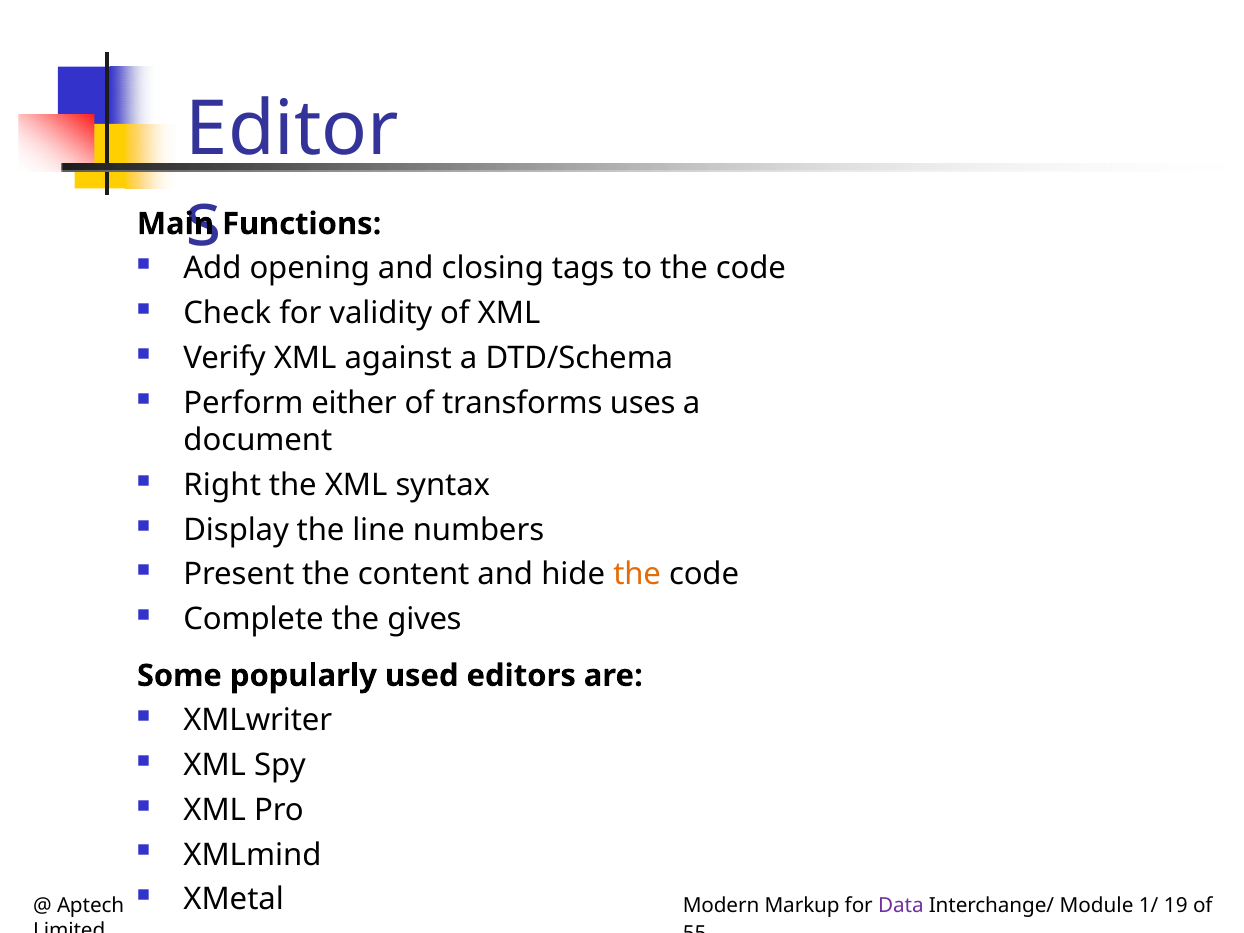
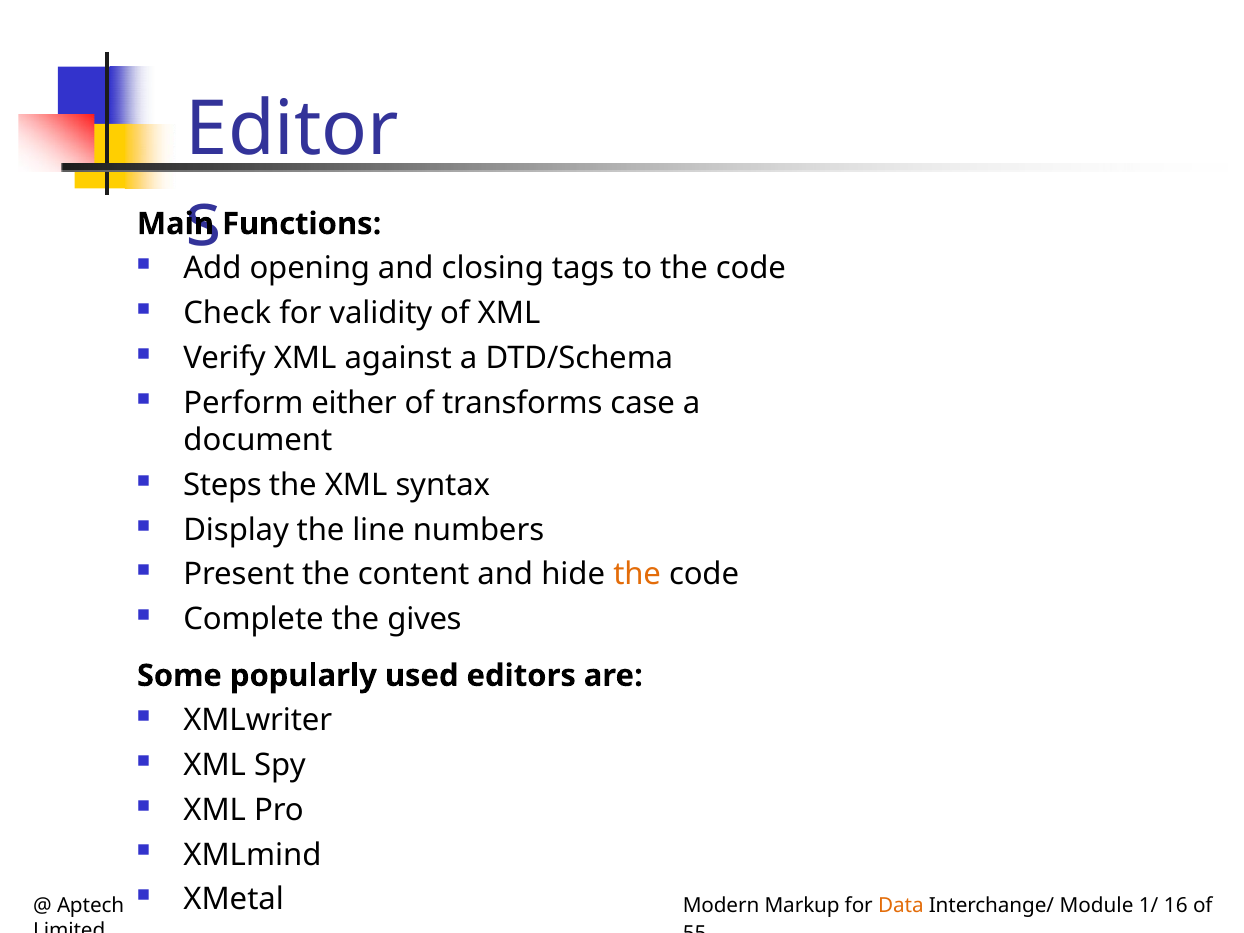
uses: uses -> case
Right: Right -> Steps
Data colour: purple -> orange
19: 19 -> 16
